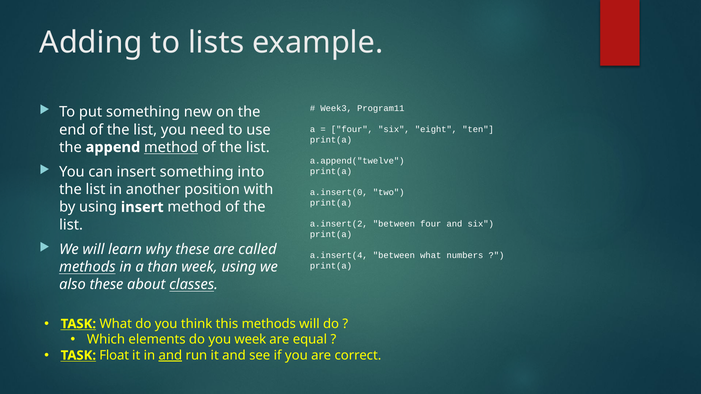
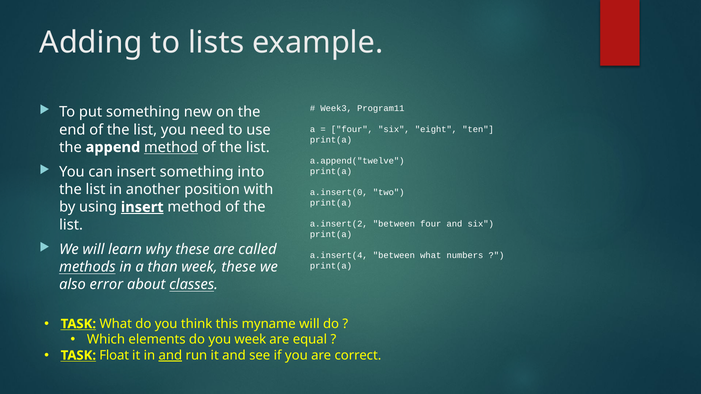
insert at (142, 207) underline: none -> present
week using: using -> these
also these: these -> error
this methods: methods -> myname
